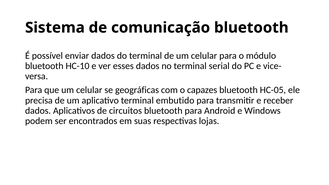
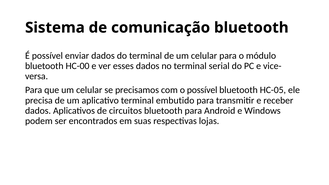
HC-10: HC-10 -> HC-00
geográficas: geográficas -> precisamos
o capazes: capazes -> possível
